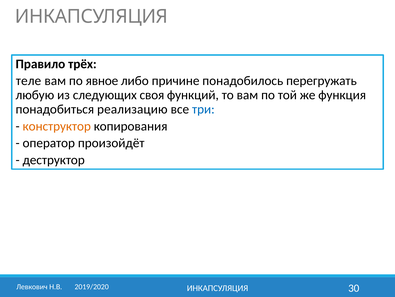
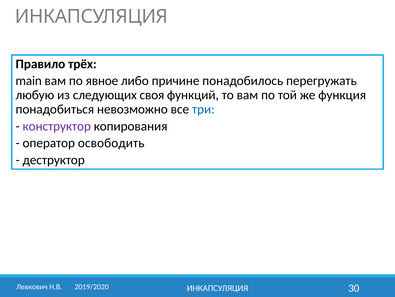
теле: теле -> main
реализацию: реализацию -> невозможно
конструктор colour: orange -> purple
произойдёт: произойдёт -> освободить
